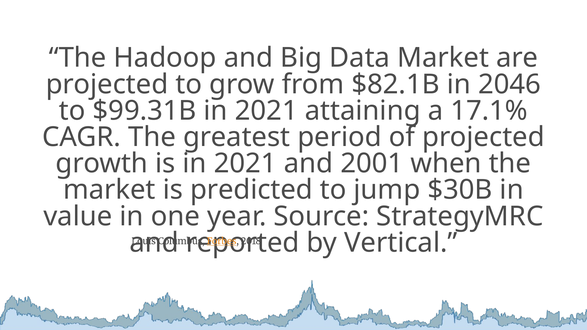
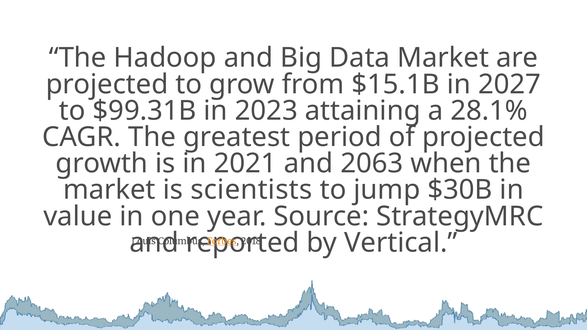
$82.1B: $82.1B -> $15.1B
2046: 2046 -> 2027
$99.31B in 2021: 2021 -> 2023
17.1%: 17.1% -> 28.1%
2001: 2001 -> 2063
predicted: predicted -> scientists
